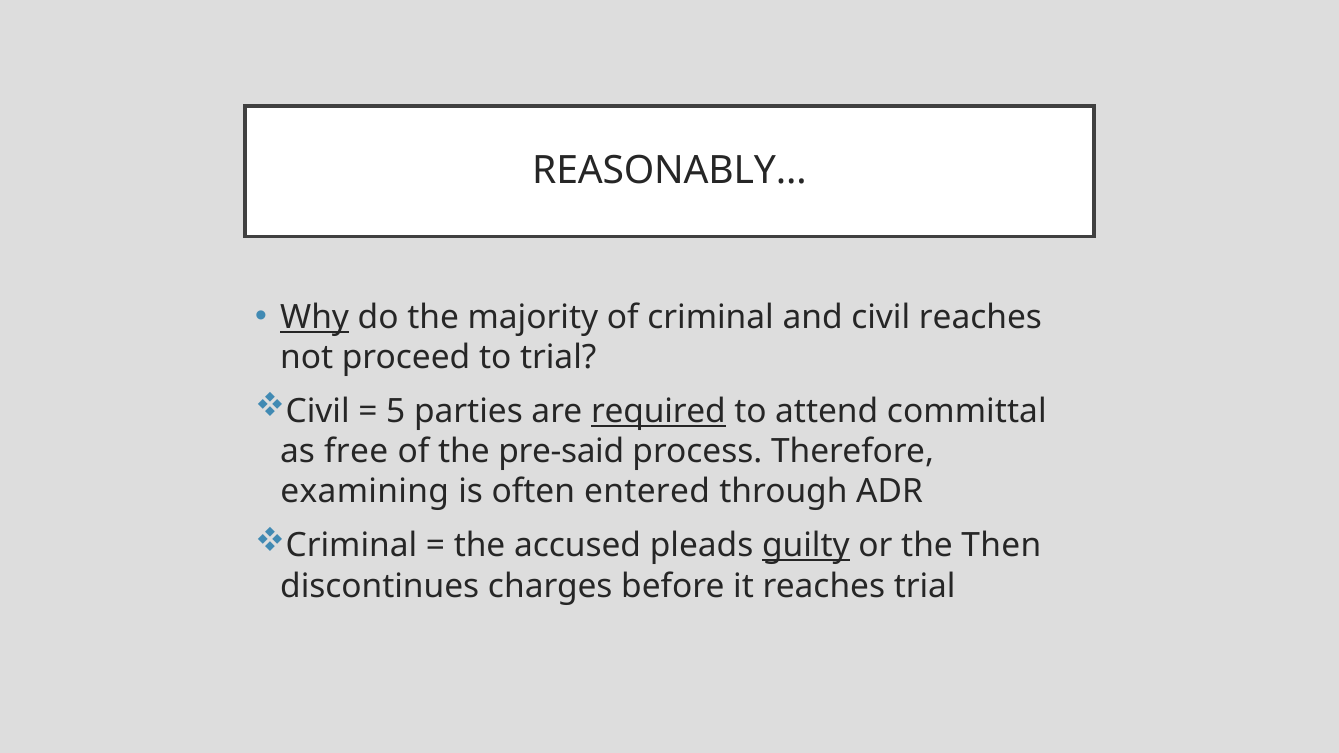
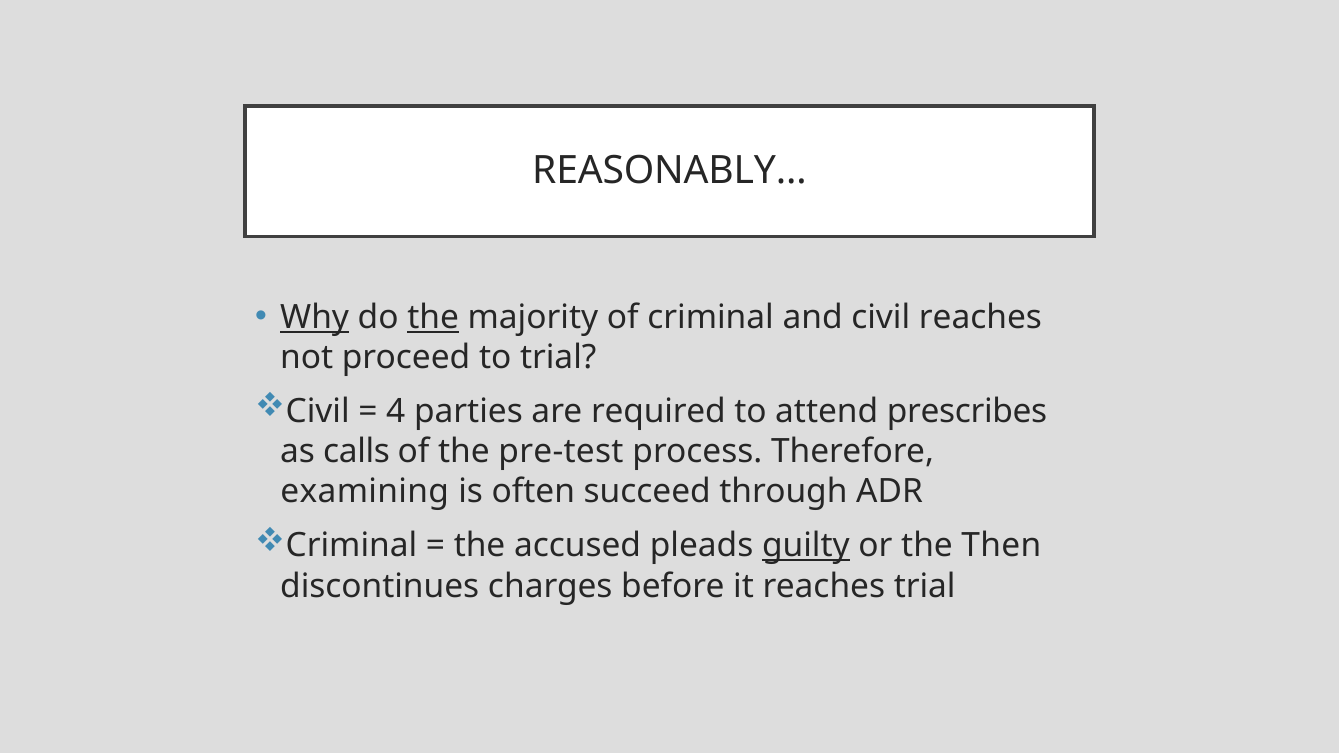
the at (433, 317) underline: none -> present
5: 5 -> 4
required underline: present -> none
committal: committal -> prescribes
free: free -> calls
pre-said: pre-said -> pre-test
entered: entered -> succeed
